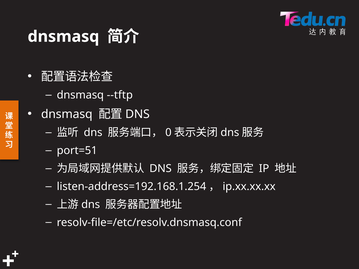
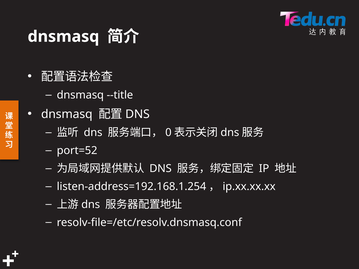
--tftp: --tftp -> --title
port=51: port=51 -> port=52
